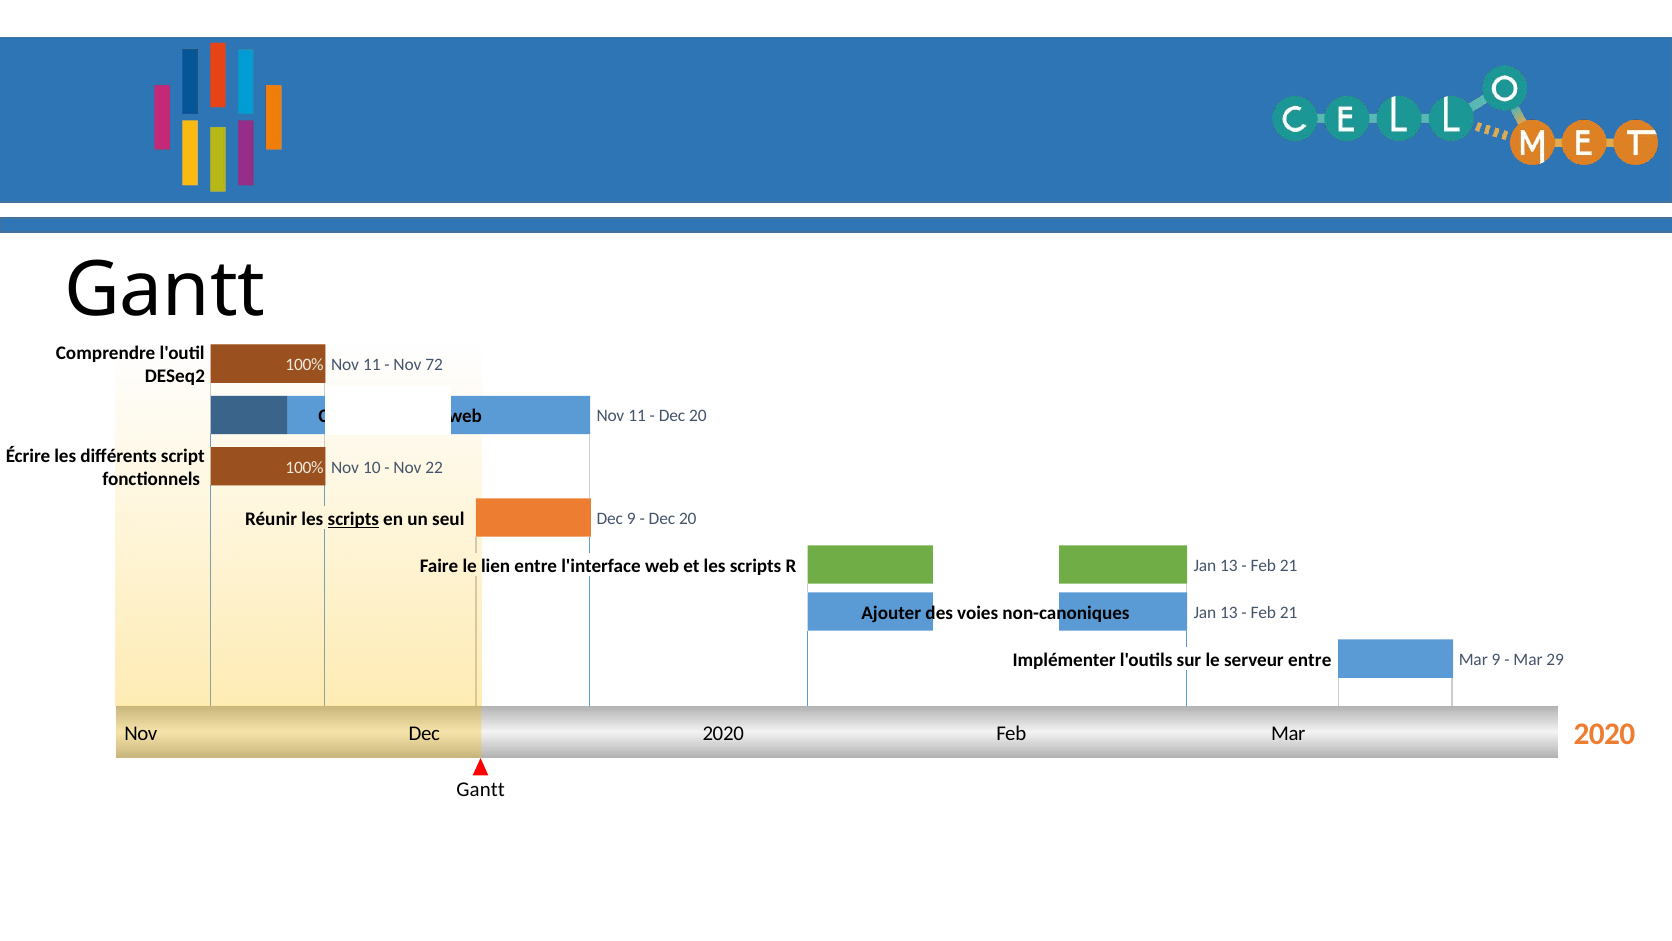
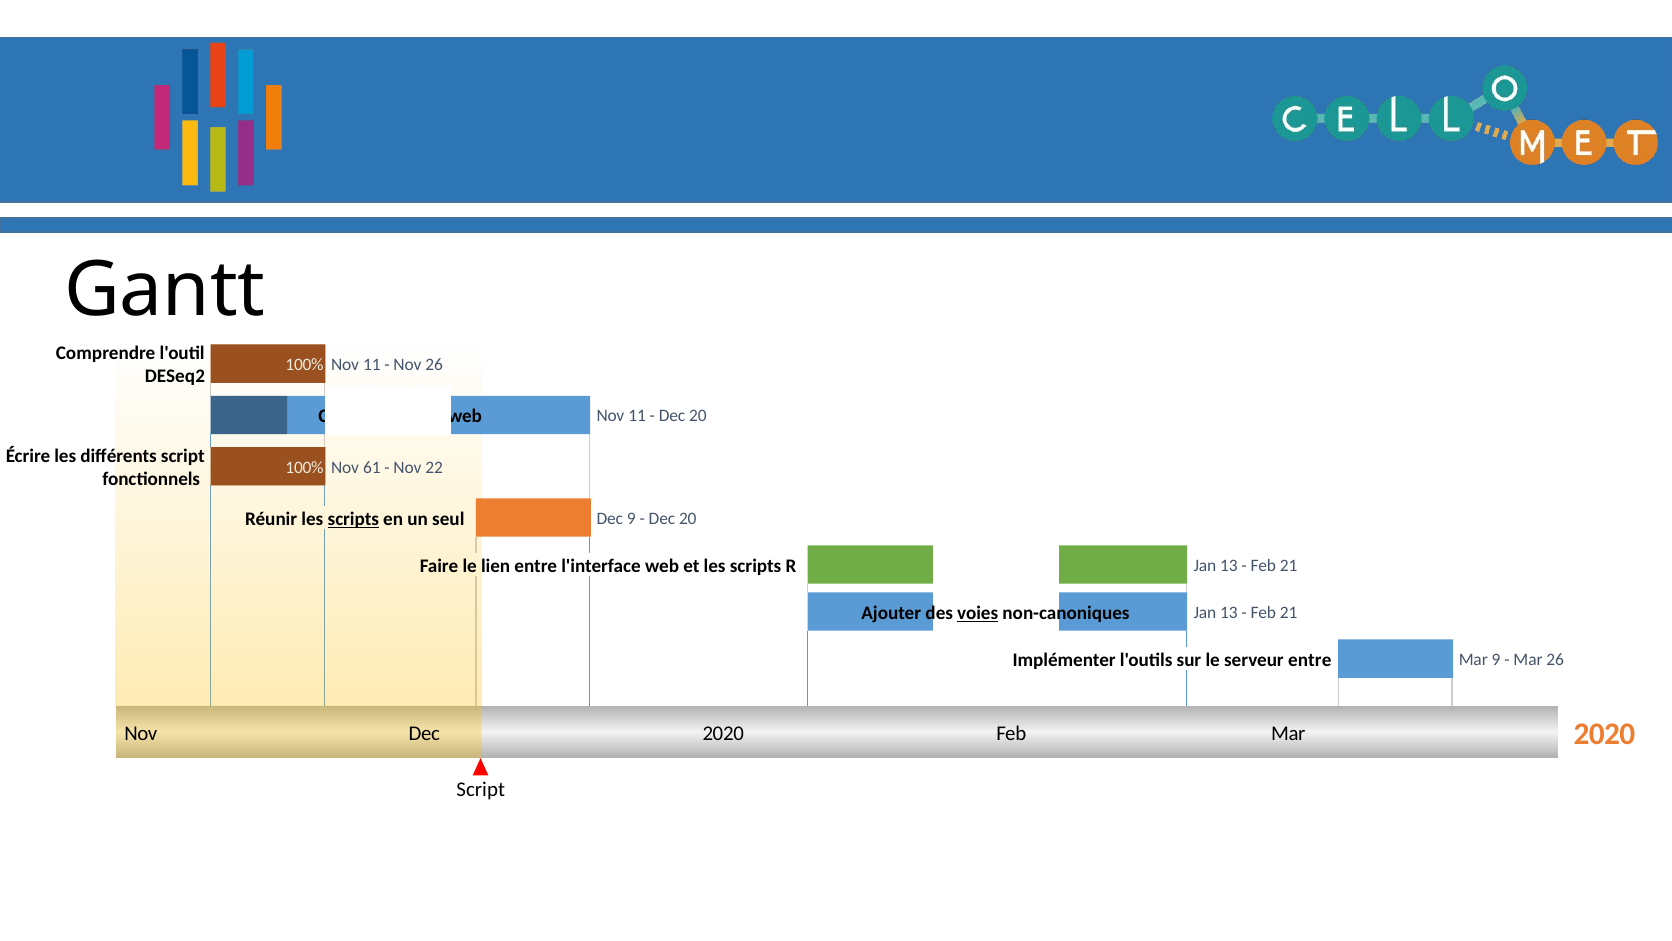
Nov 72: 72 -> 26
10: 10 -> 61
voies underline: none -> present
Mar 29: 29 -> 26
Gantt at (481, 789): Gantt -> Script
